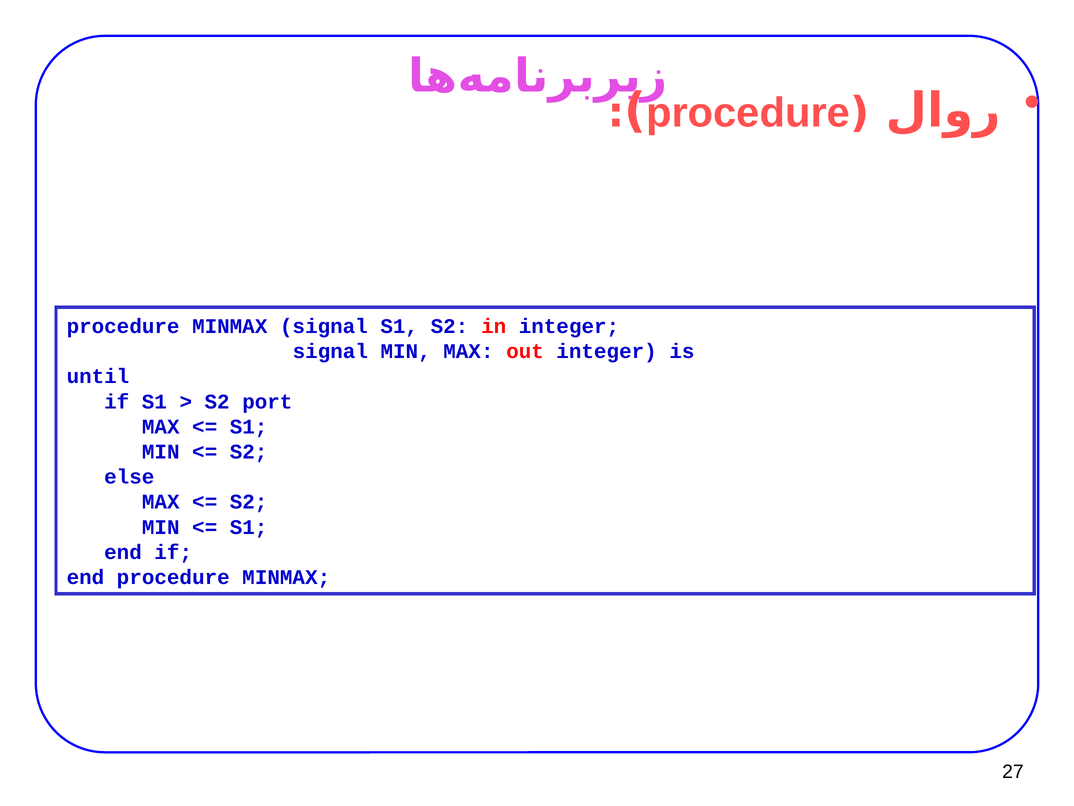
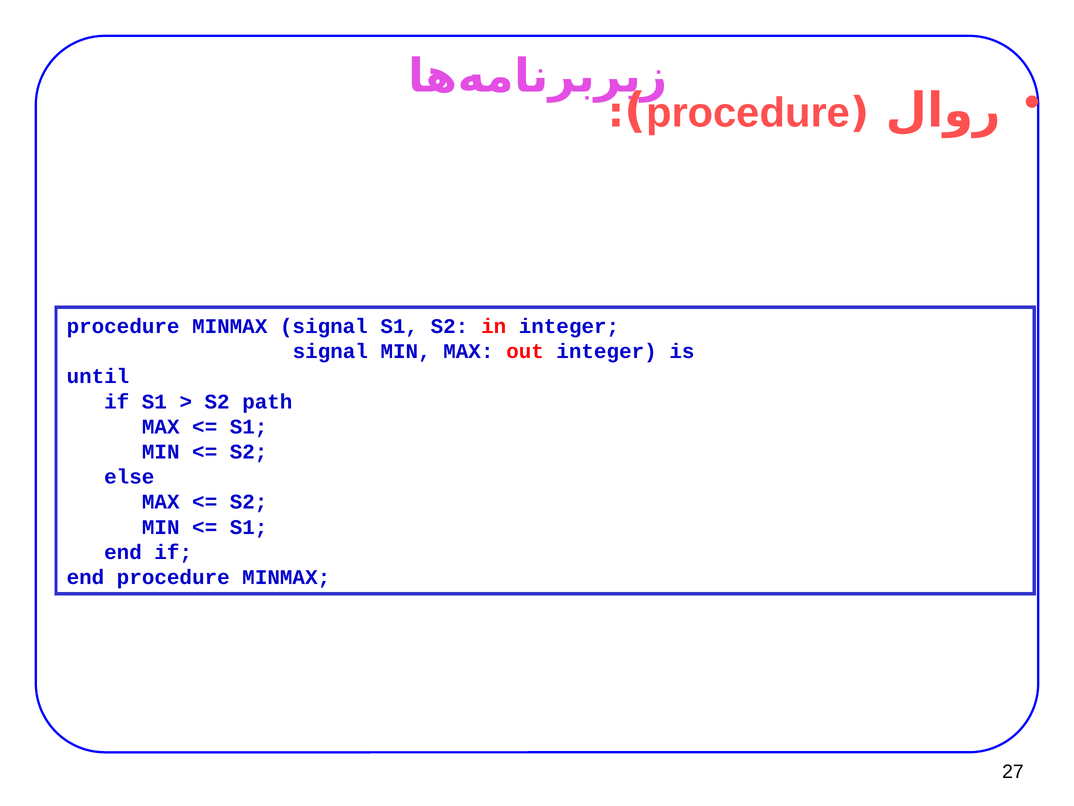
port: port -> path
